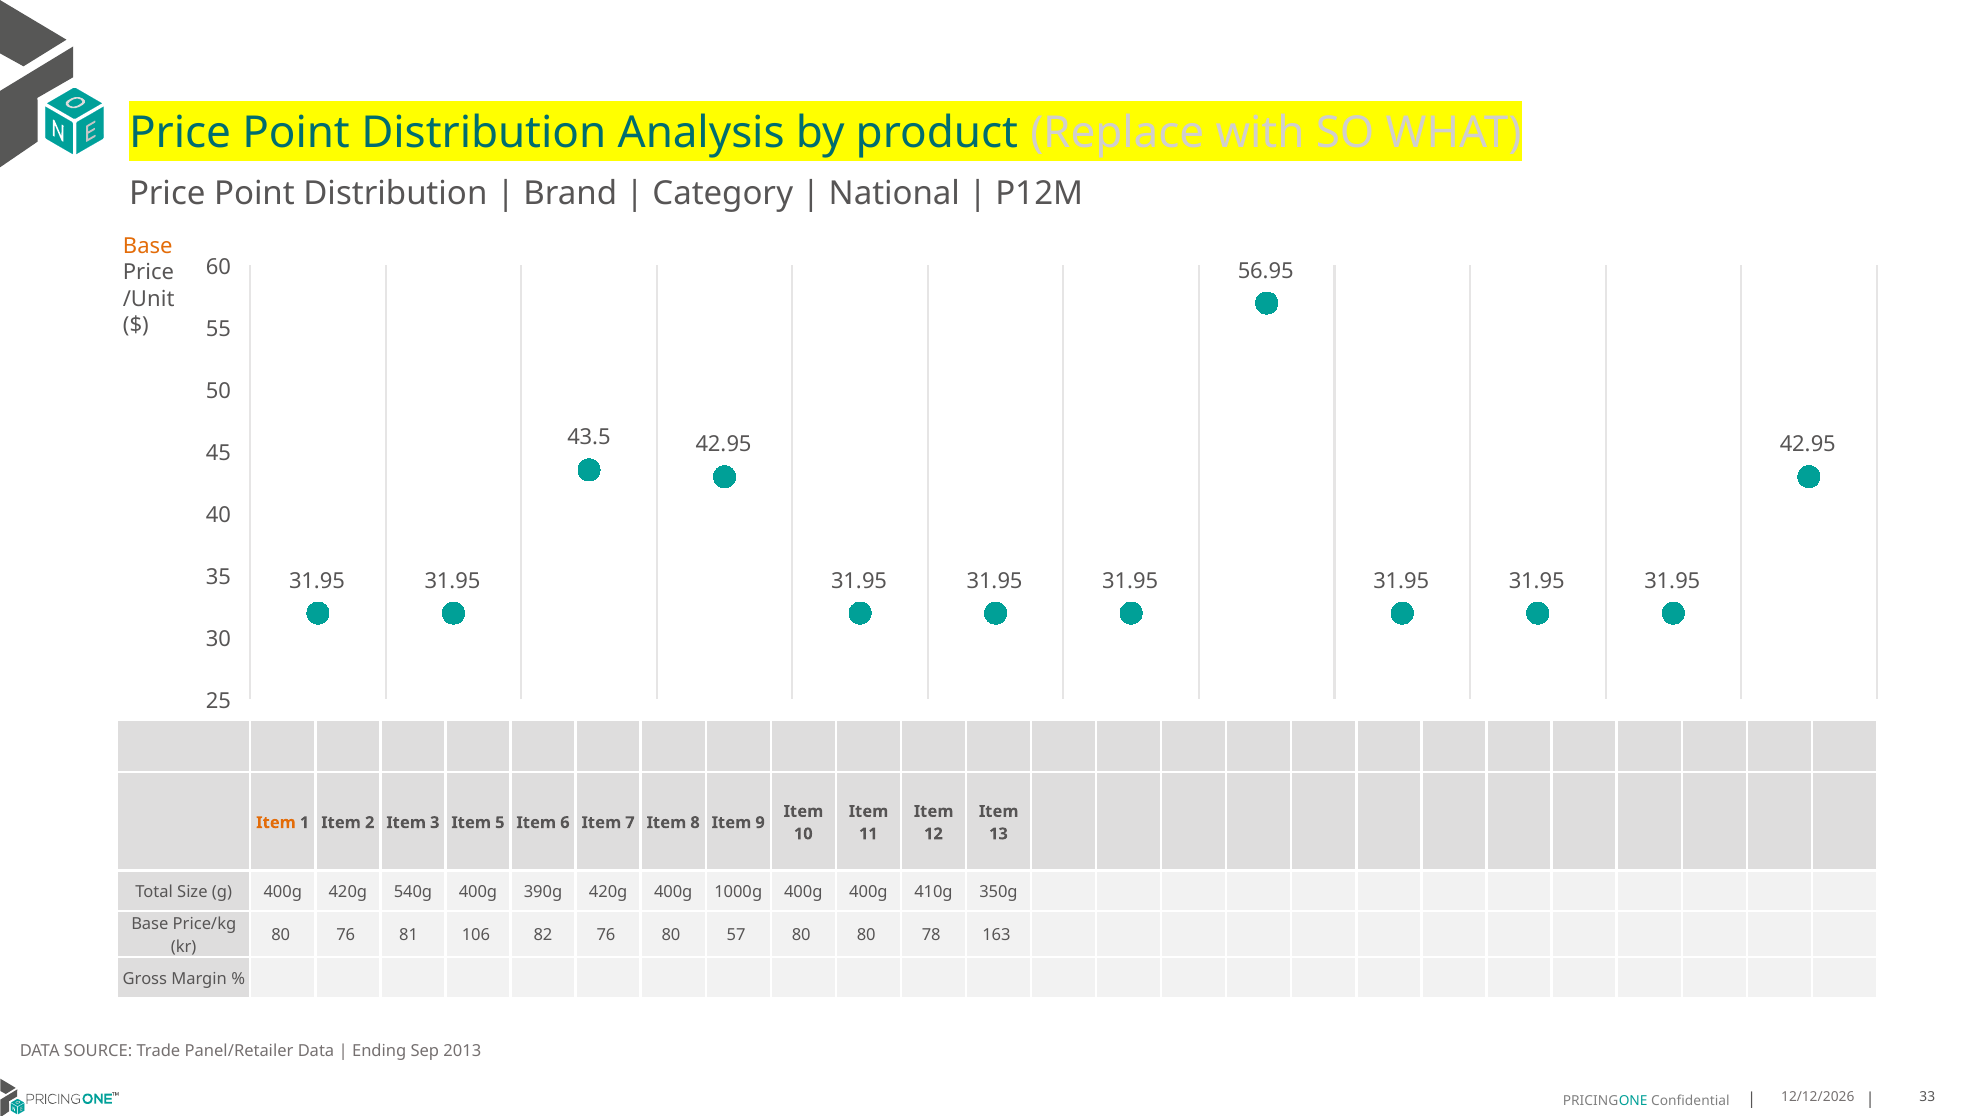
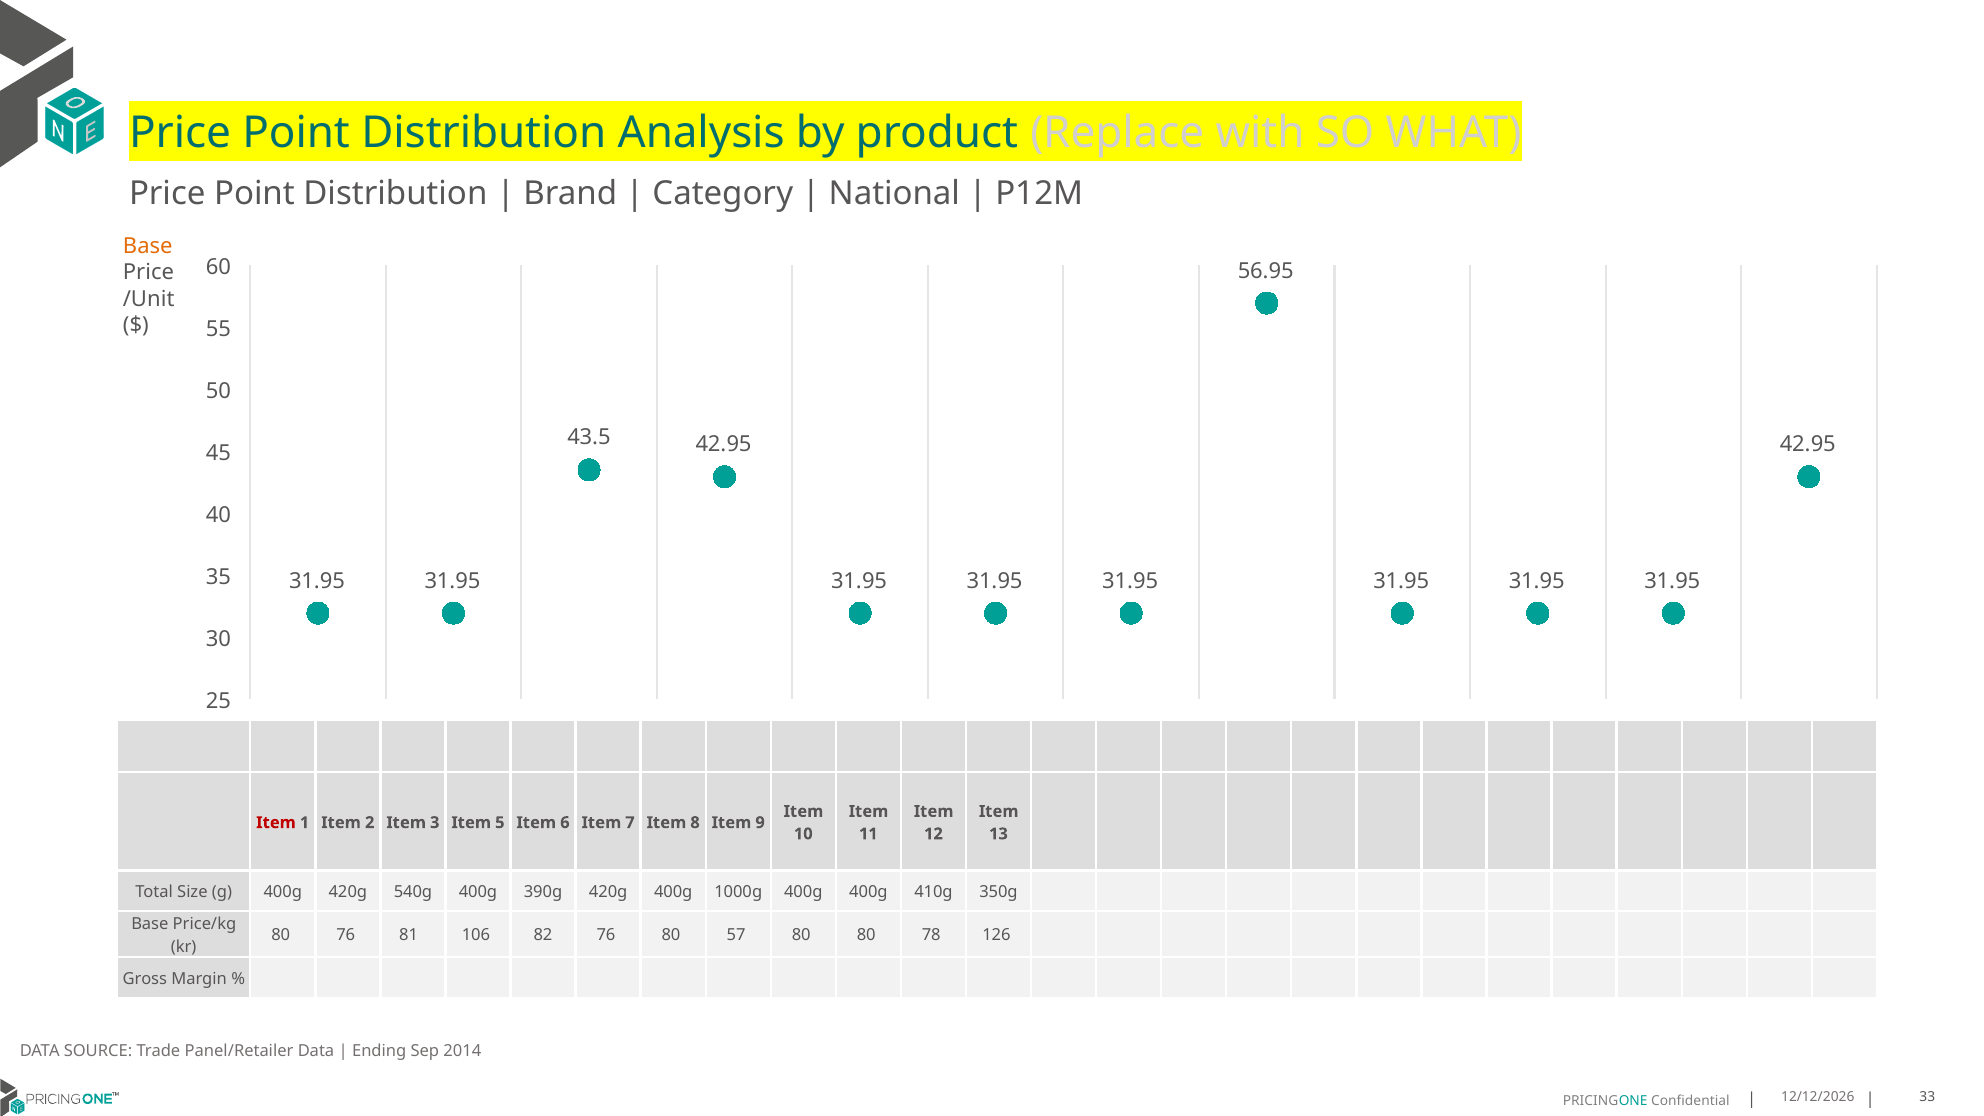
Item at (276, 823) colour: orange -> red
163: 163 -> 126
2013: 2013 -> 2014
